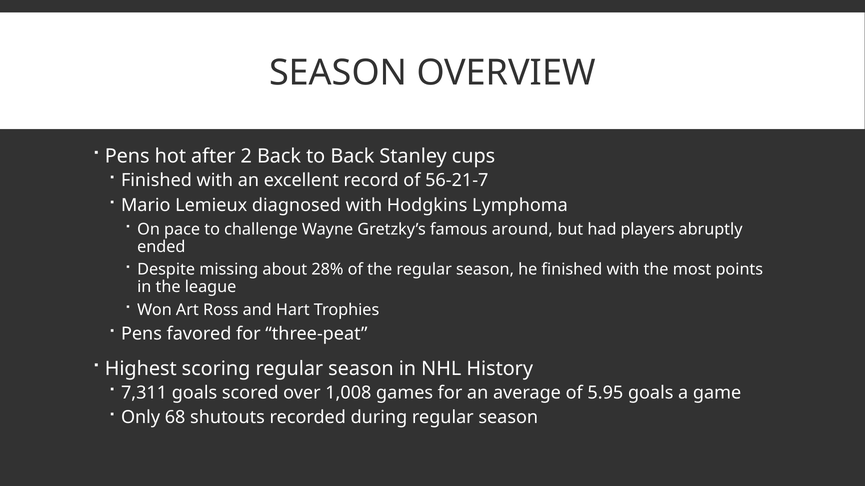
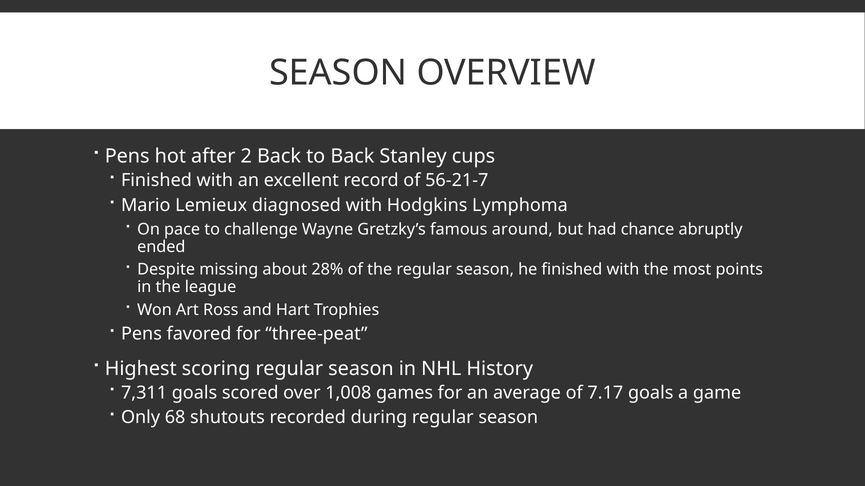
players: players -> chance
5.95: 5.95 -> 7.17
